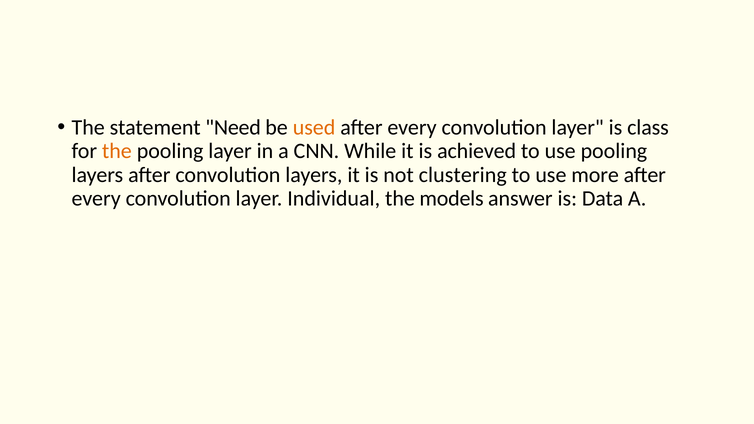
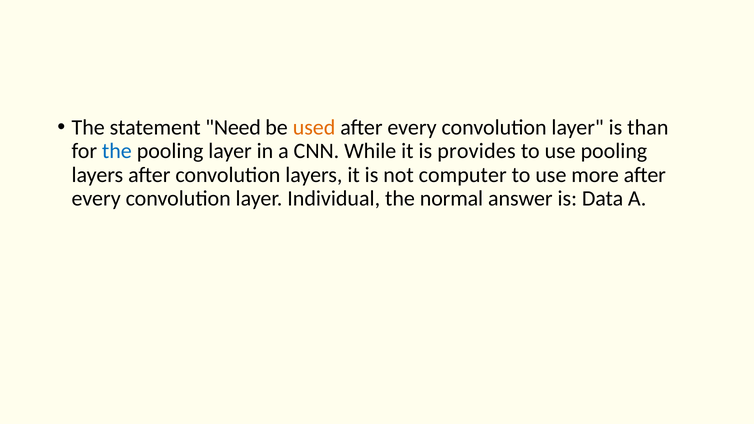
class: class -> than
the at (117, 151) colour: orange -> blue
achieved: achieved -> provides
clustering: clustering -> computer
models: models -> normal
